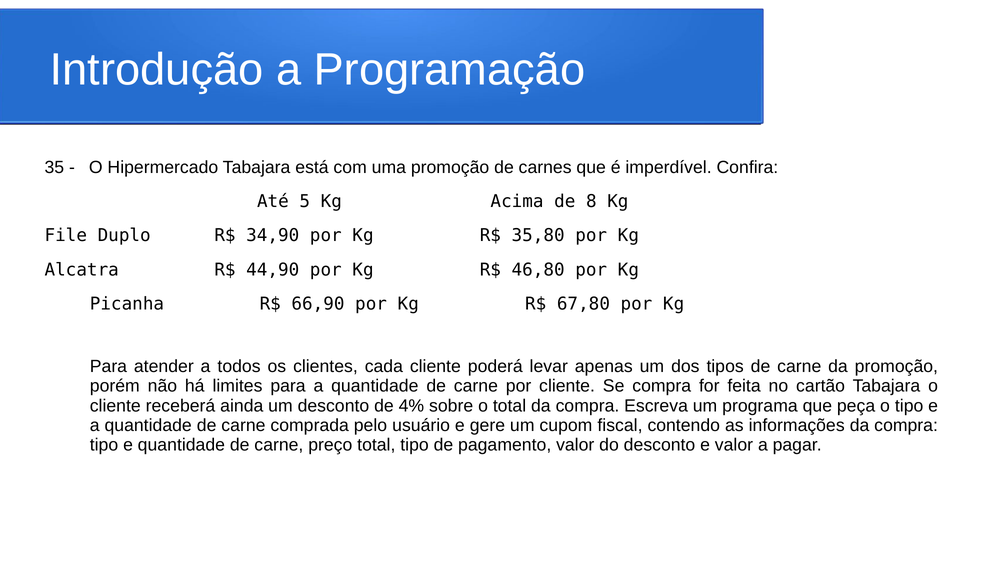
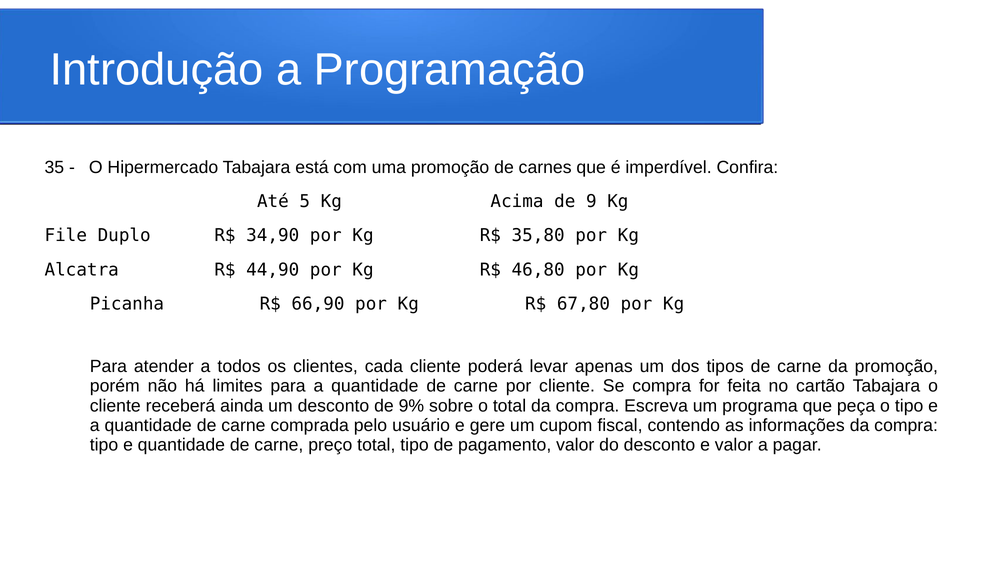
8: 8 -> 9
4%: 4% -> 9%
